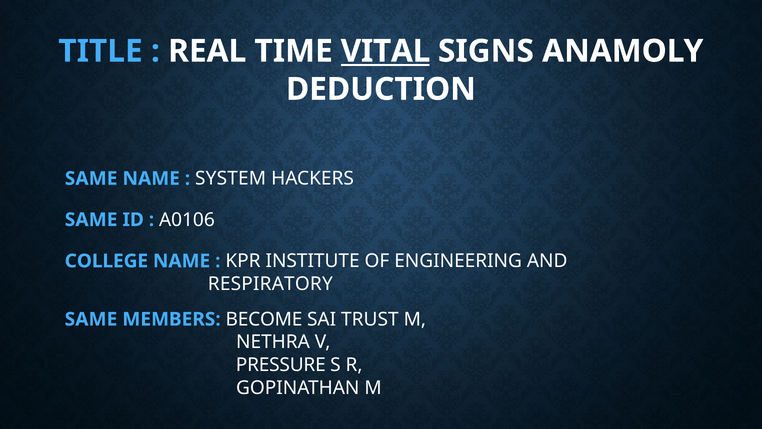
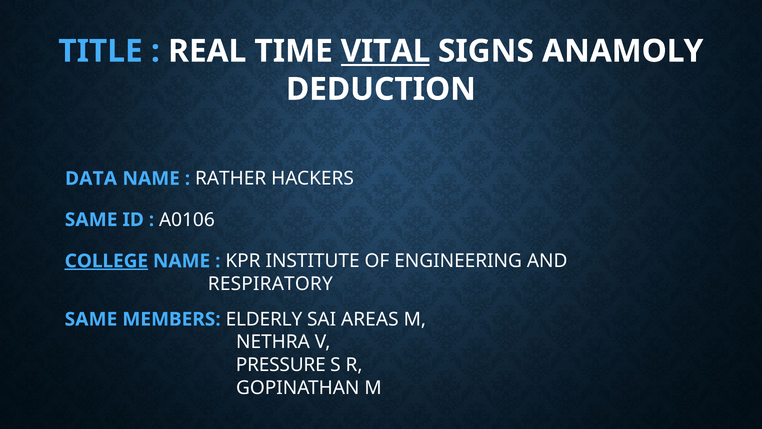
SAME at (91, 178): SAME -> DATA
SYSTEM: SYSTEM -> RATHER
COLLEGE underline: none -> present
BECOME: BECOME -> ELDERLY
TRUST: TRUST -> AREAS
